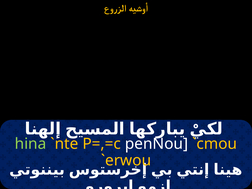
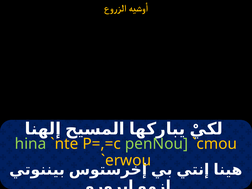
penNou colour: white -> light green
